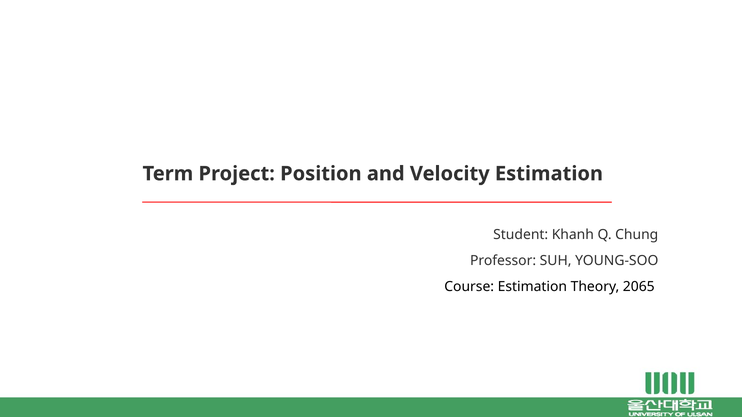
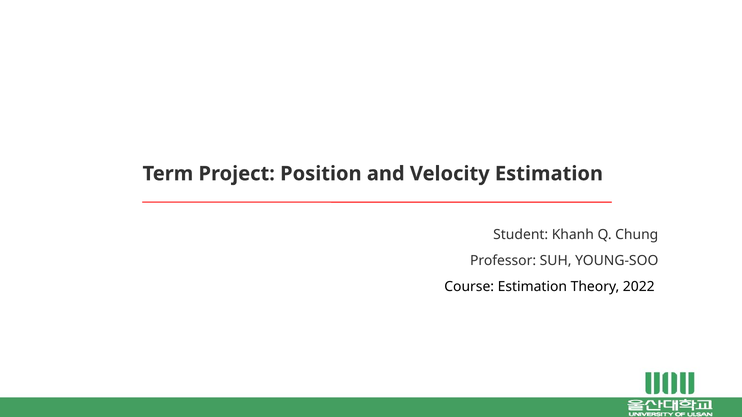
2065: 2065 -> 2022
